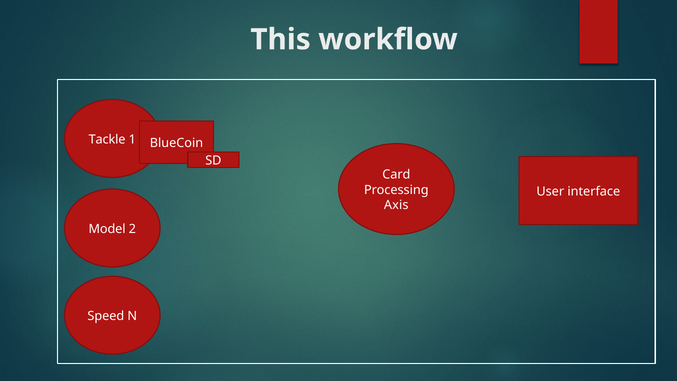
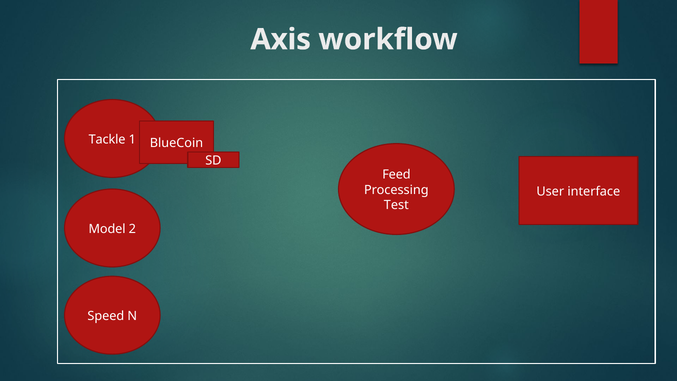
This: This -> Axis
Card: Card -> Feed
Axis: Axis -> Test
